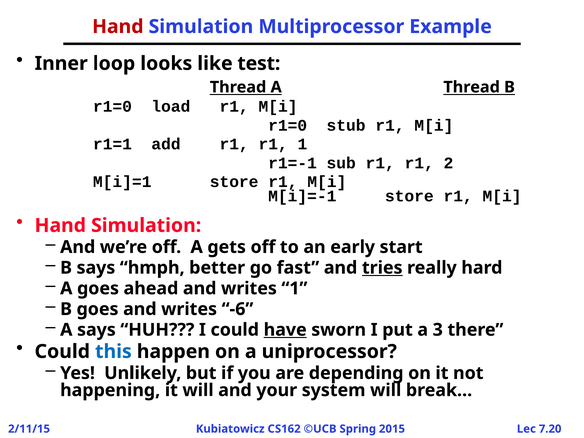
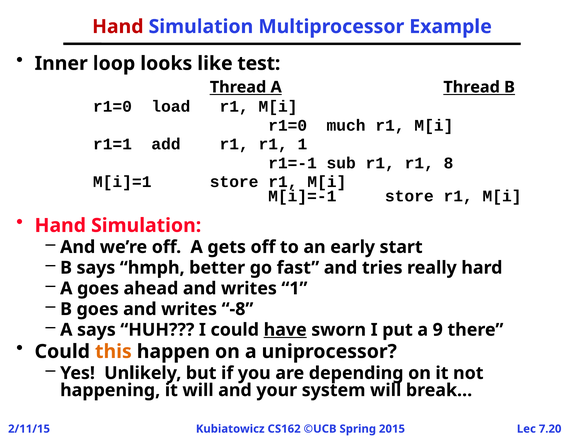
stub: stub -> much
2: 2 -> 8
tries underline: present -> none
-6: -6 -> -8
3: 3 -> 9
this colour: blue -> orange
